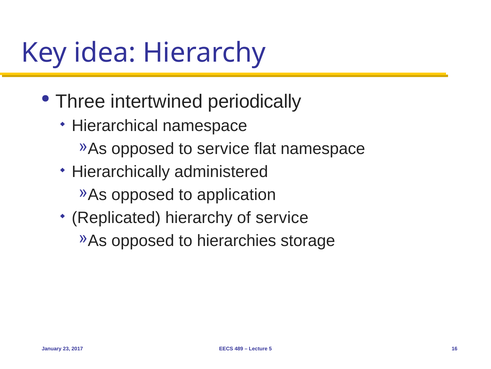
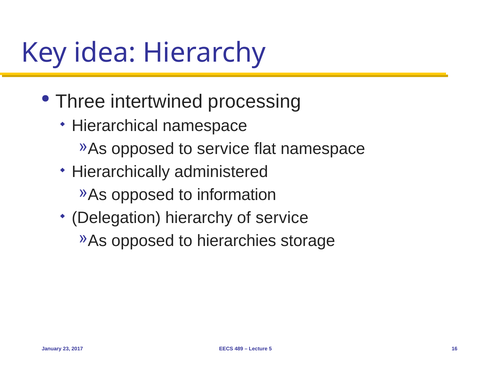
periodically: periodically -> processing
application: application -> information
Replicated: Replicated -> Delegation
